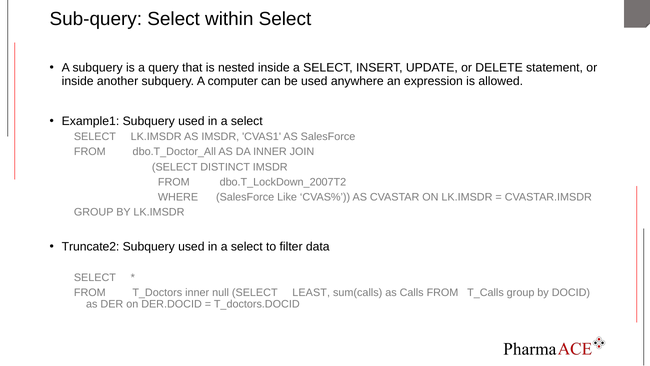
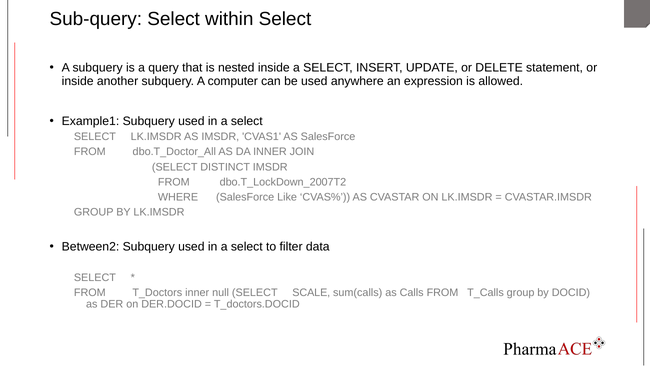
Truncate2: Truncate2 -> Between2
LEAST: LEAST -> SCALE
